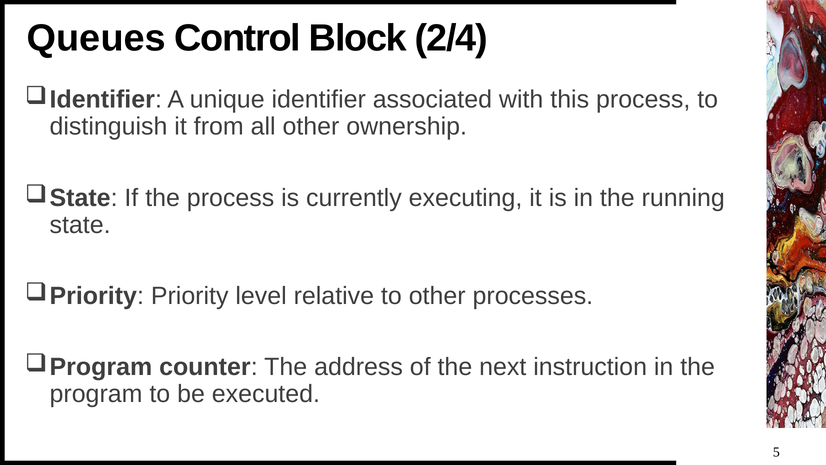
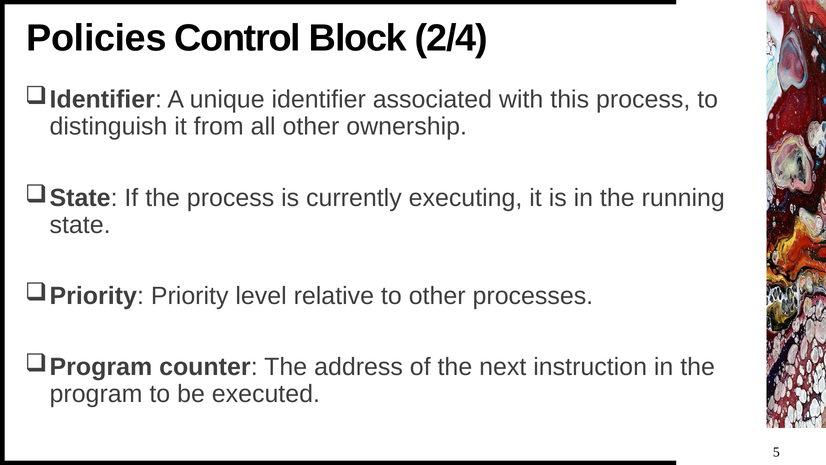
Queues: Queues -> Policies
